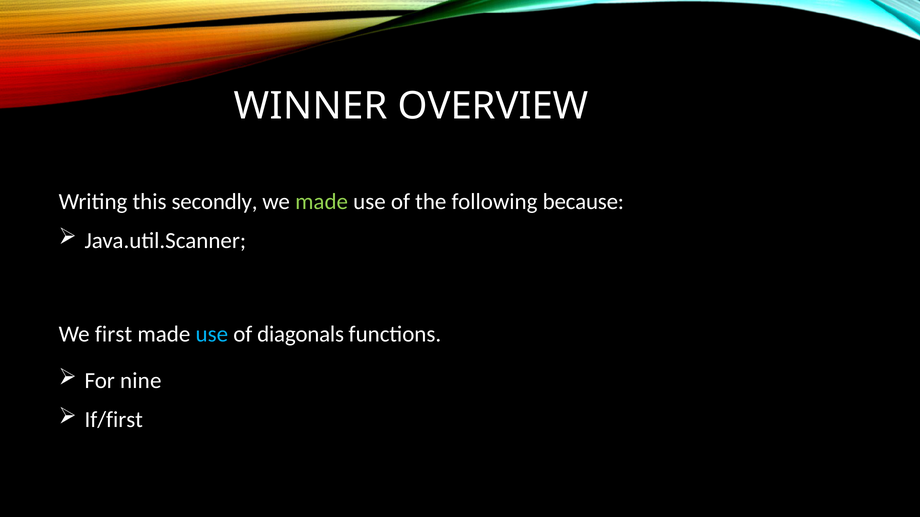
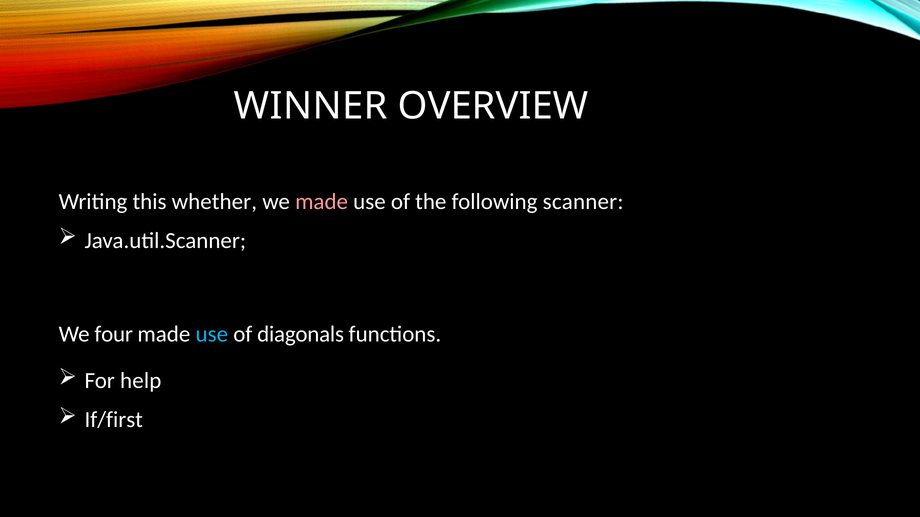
secondly: secondly -> whether
made at (322, 202) colour: light green -> pink
because: because -> scanner
first: first -> four
nine: nine -> help
